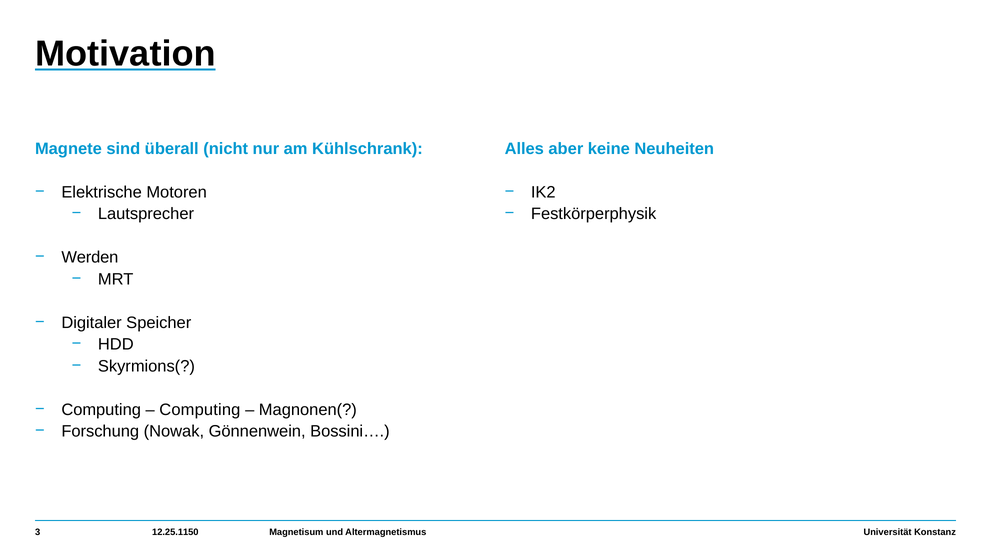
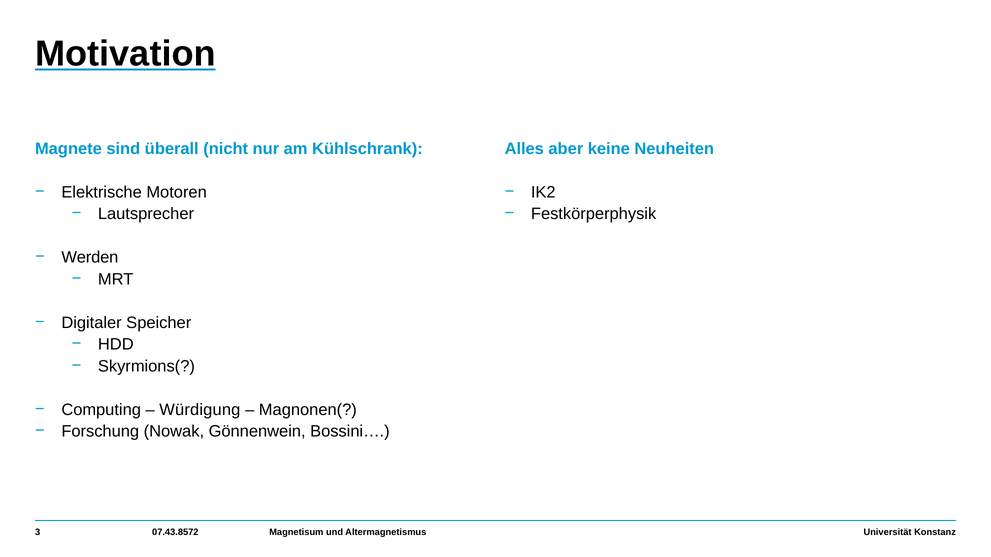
Computing at (200, 410): Computing -> Würdigung
12.25.1150: 12.25.1150 -> 07.43.8572
